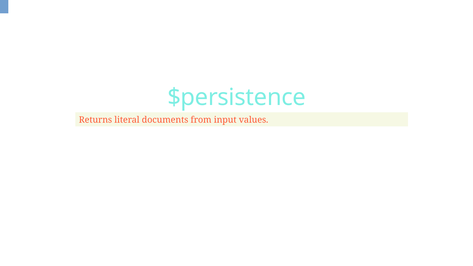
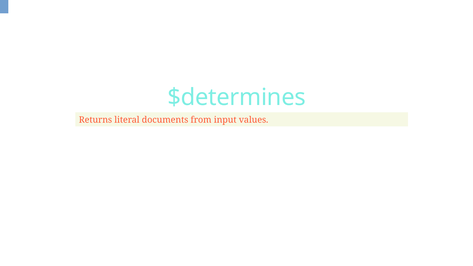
$persistence: $persistence -> $determines
